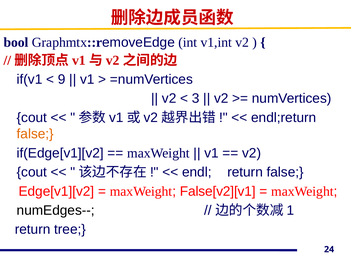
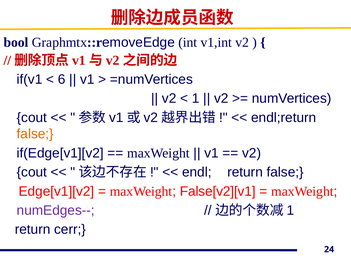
9: 9 -> 6
3 at (196, 99): 3 -> 1
numEdges-- colour: black -> purple
tree: tree -> cerr
